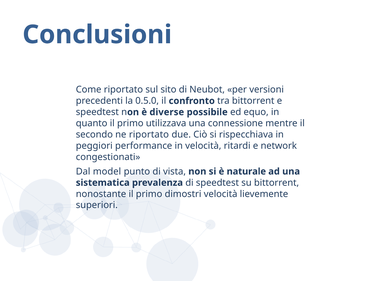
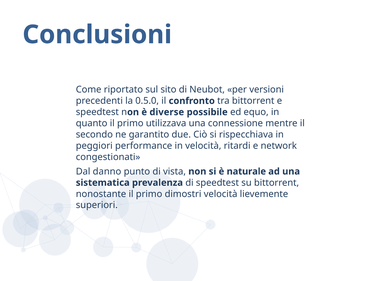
ne riportato: riportato -> garantito
model: model -> danno
